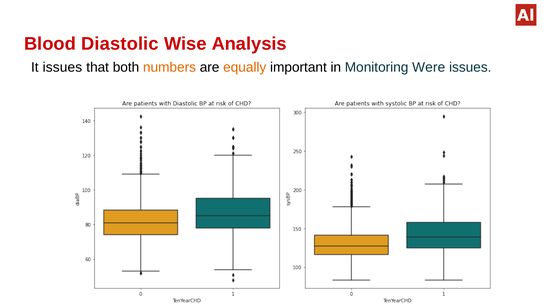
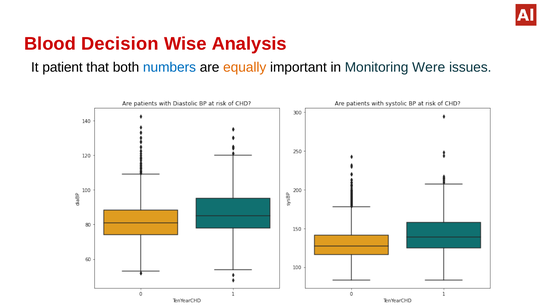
Diastolic: Diastolic -> Decision
It issues: issues -> patient
numbers colour: orange -> blue
